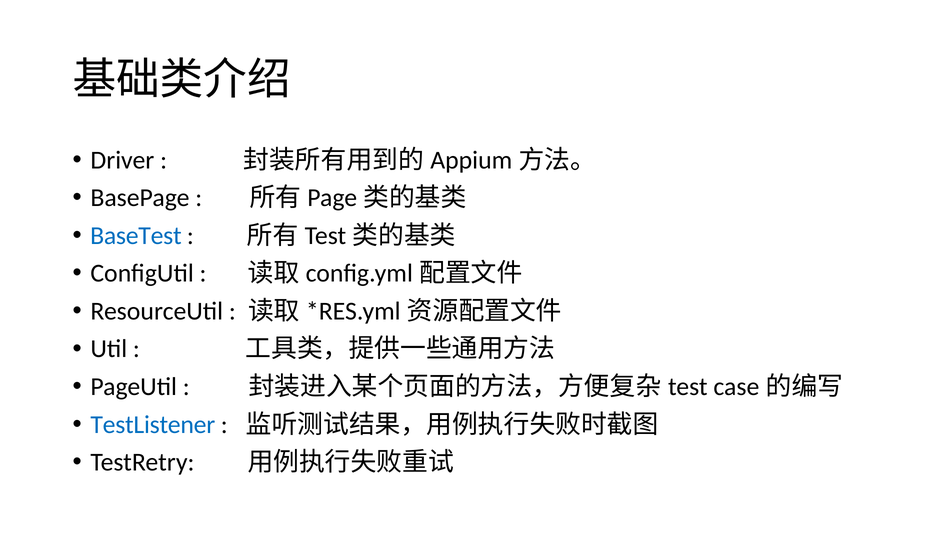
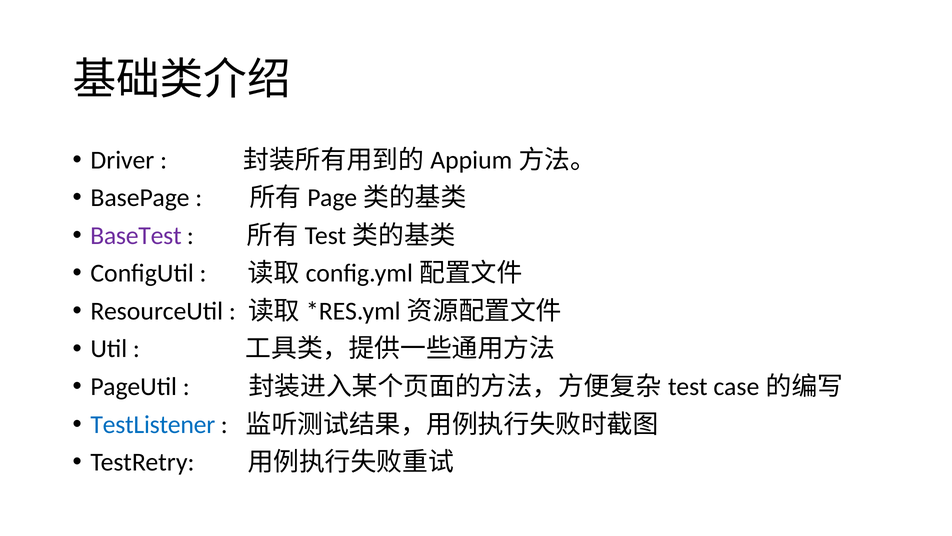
BaseTest colour: blue -> purple
